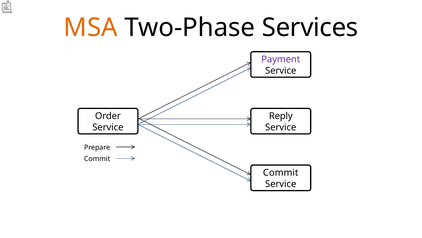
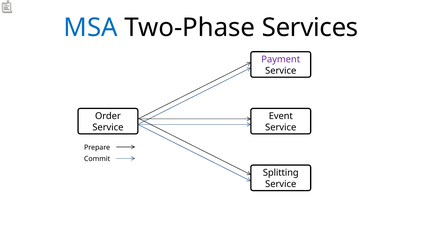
MSA colour: orange -> blue
Reply: Reply -> Event
Commit at (281, 172): Commit -> Splitting
